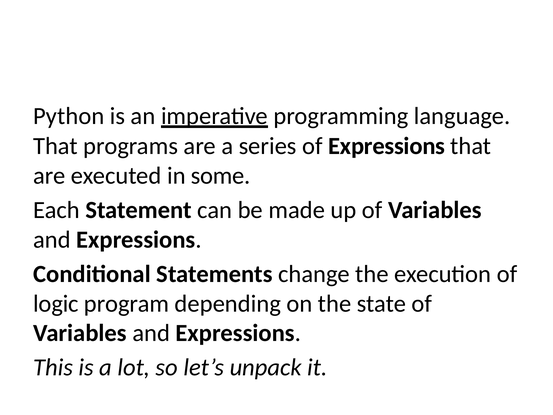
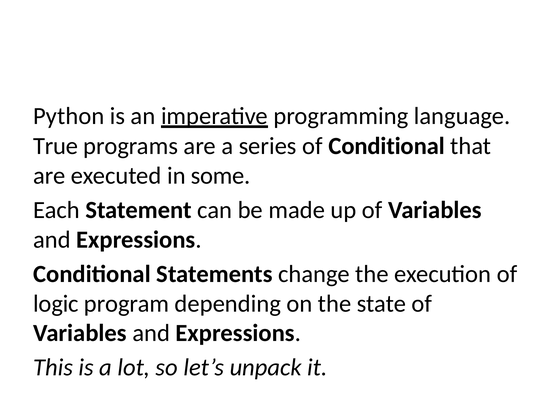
That at (55, 146): That -> True
of Expressions: Expressions -> Conditional
